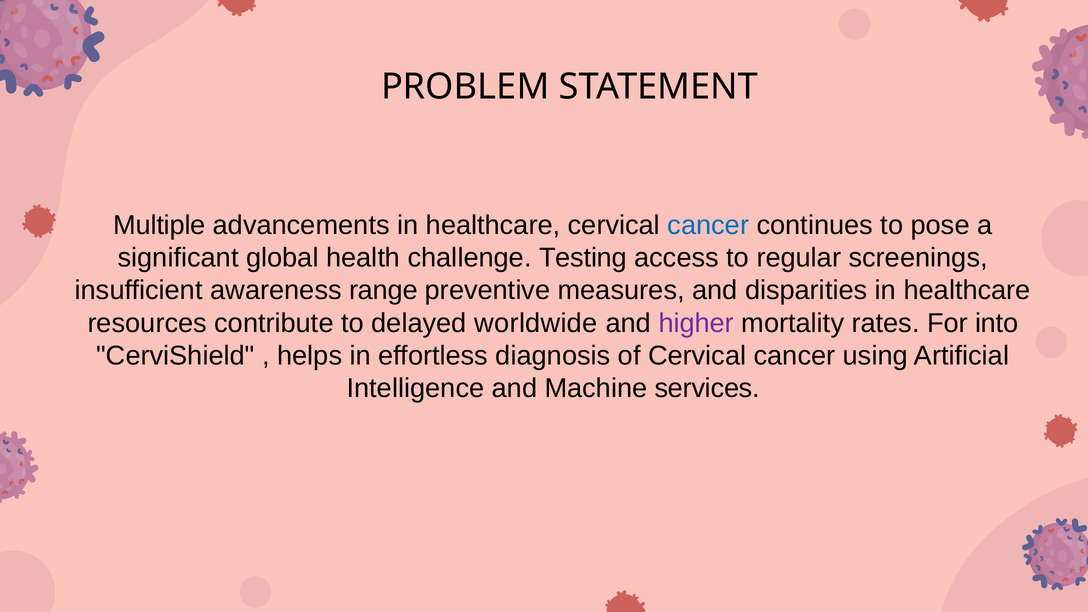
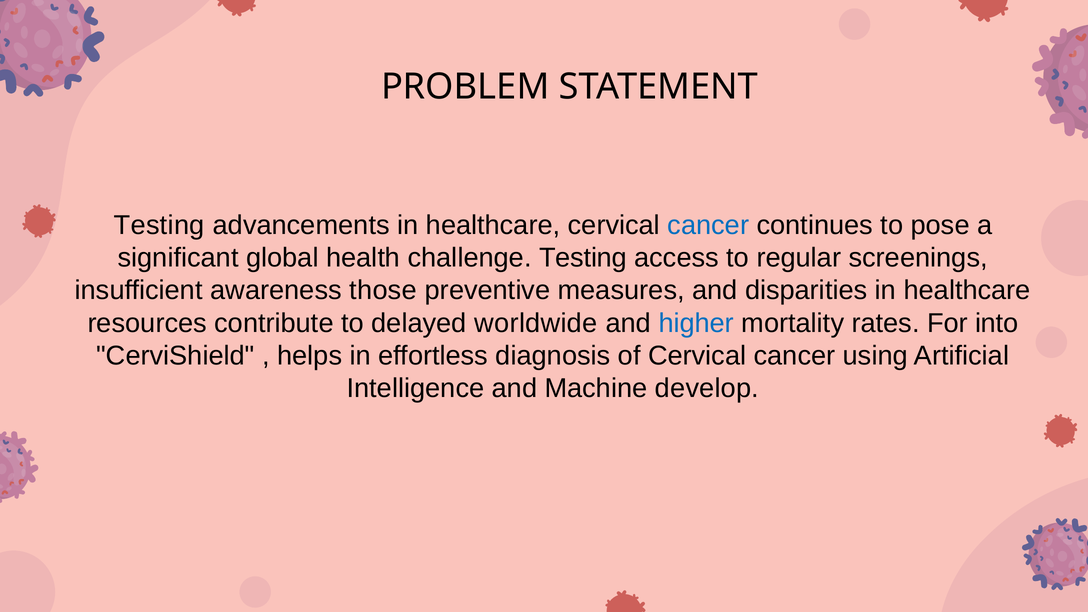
Multiple at (159, 225): Multiple -> Testing
range: range -> those
higher colour: purple -> blue
services: services -> develop
